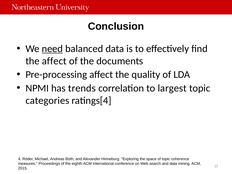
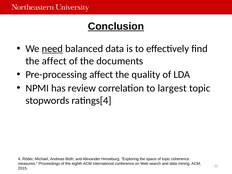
Conclusion underline: none -> present
trends: trends -> review
categories: categories -> stopwords
